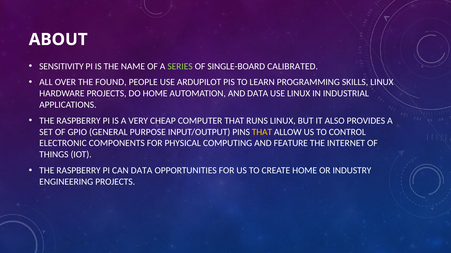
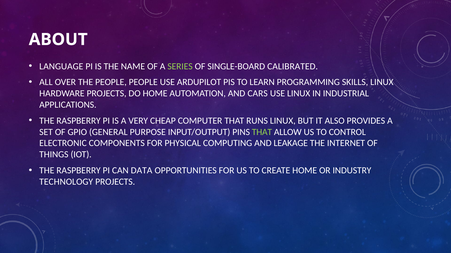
SENSITIVITY: SENSITIVITY -> LANGUAGE
THE FOUND: FOUND -> PEOPLE
AND DATA: DATA -> CARS
THAT at (262, 132) colour: yellow -> light green
FEATURE: FEATURE -> LEAKAGE
ENGINEERING: ENGINEERING -> TECHNOLOGY
